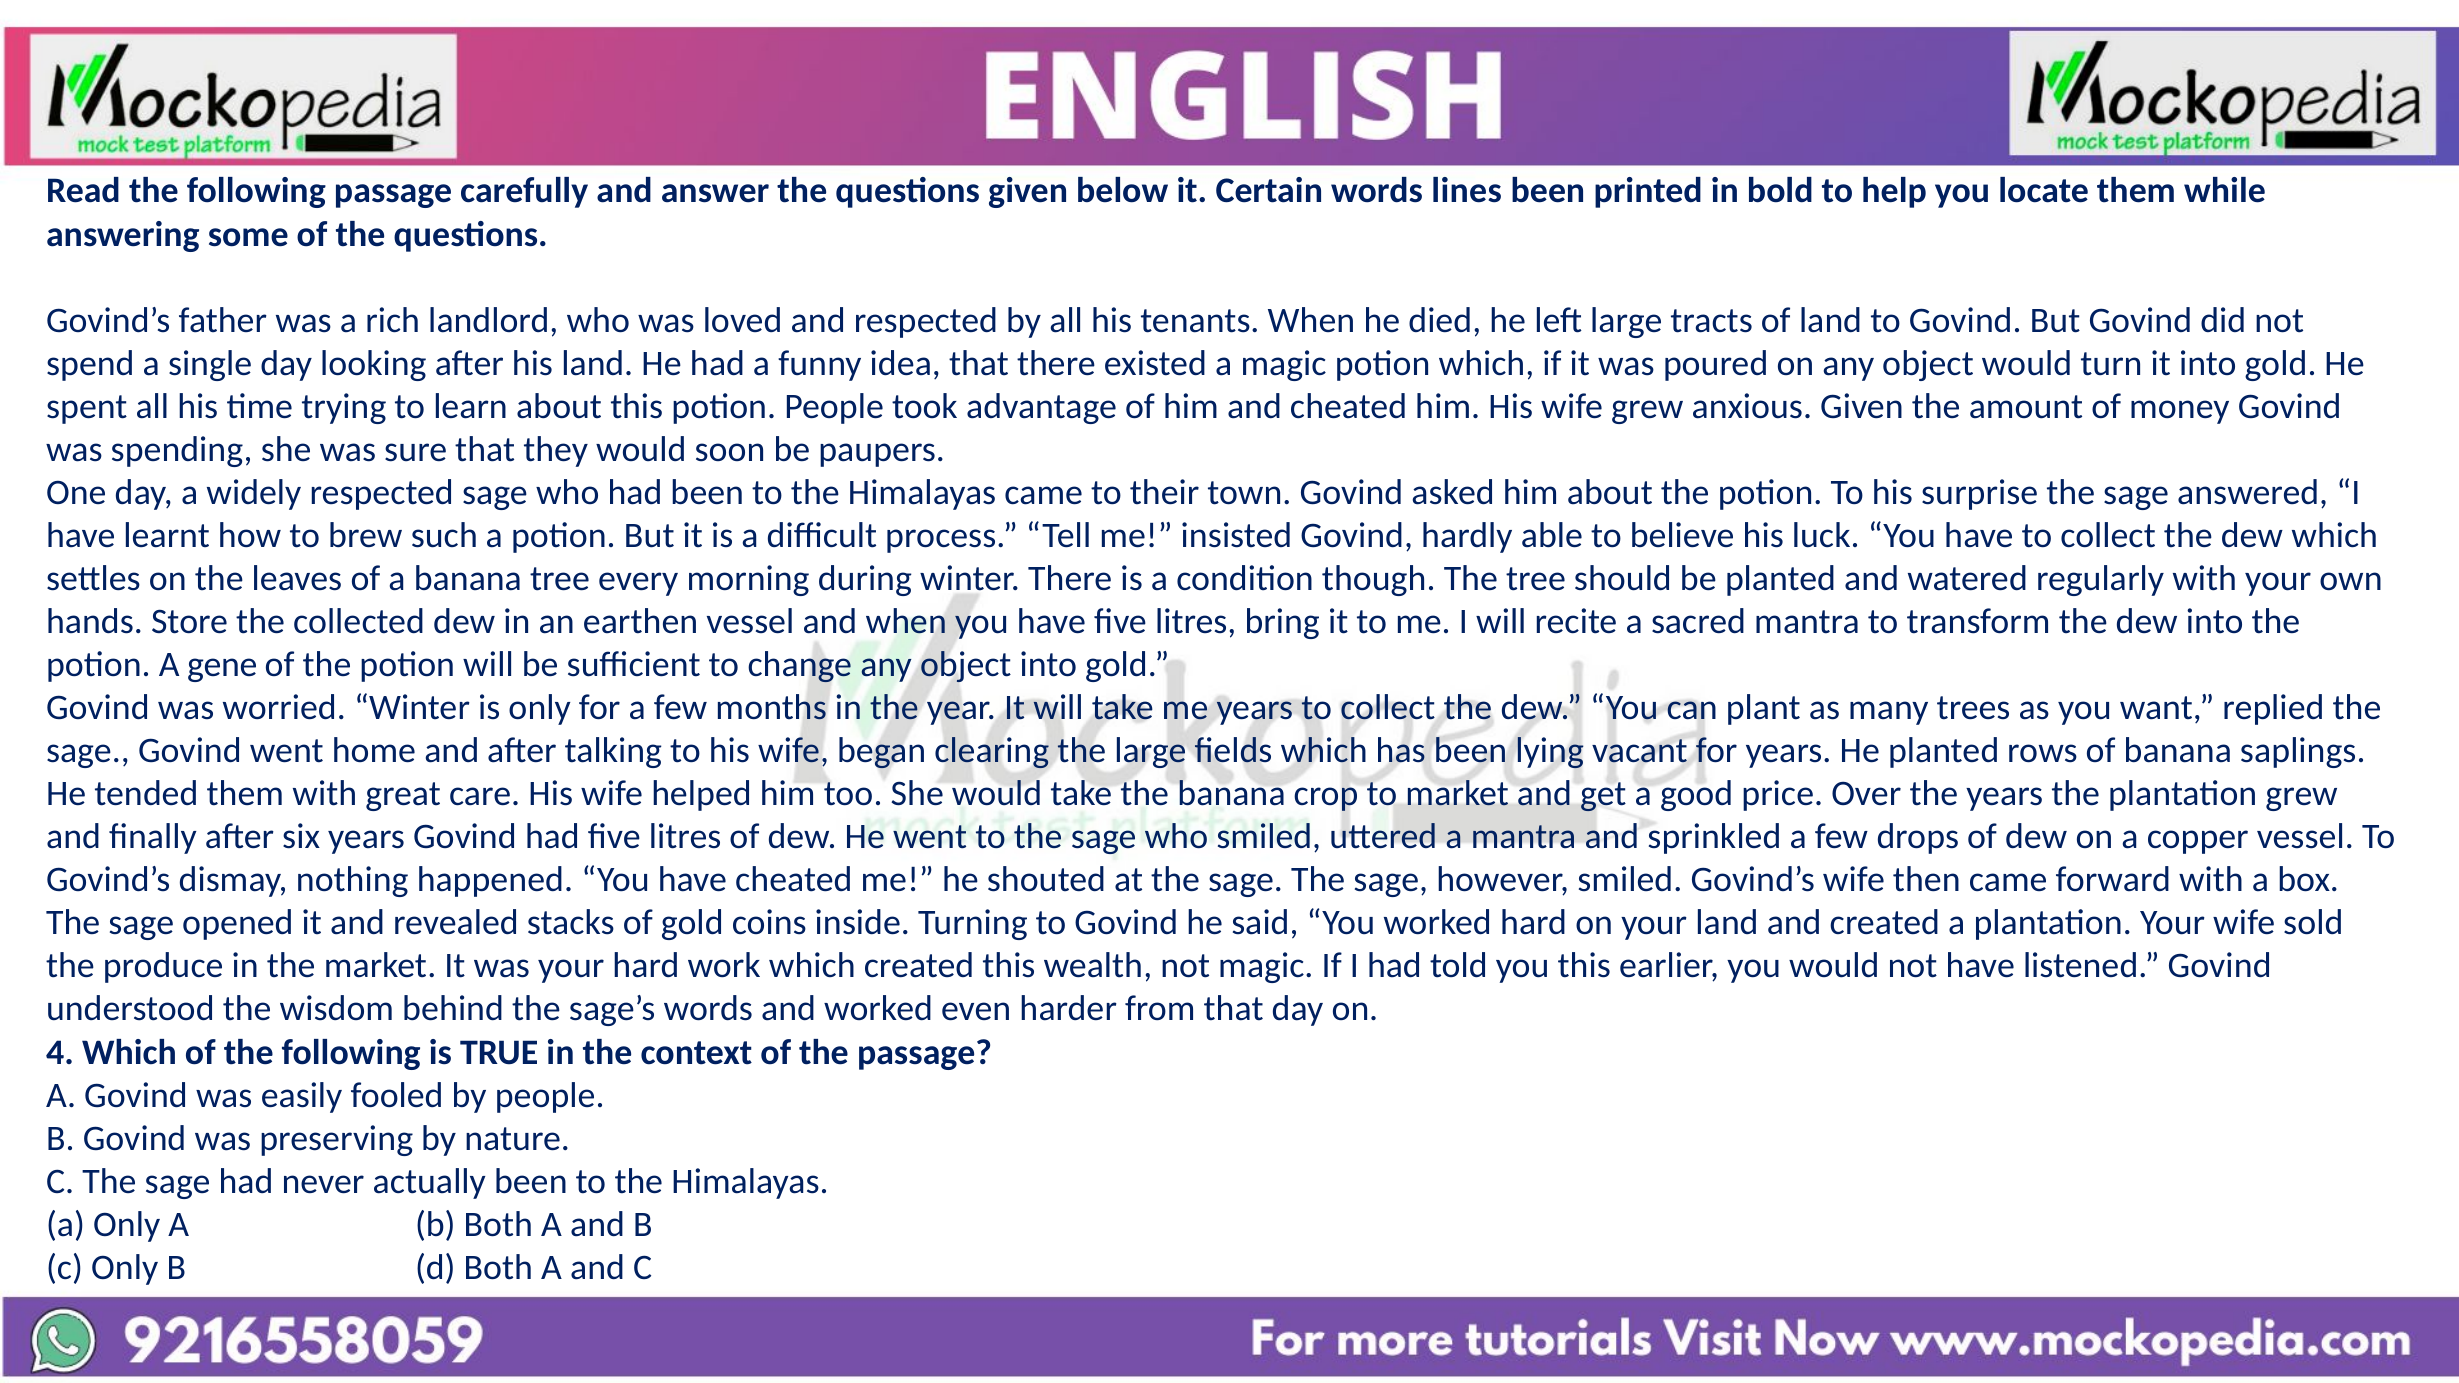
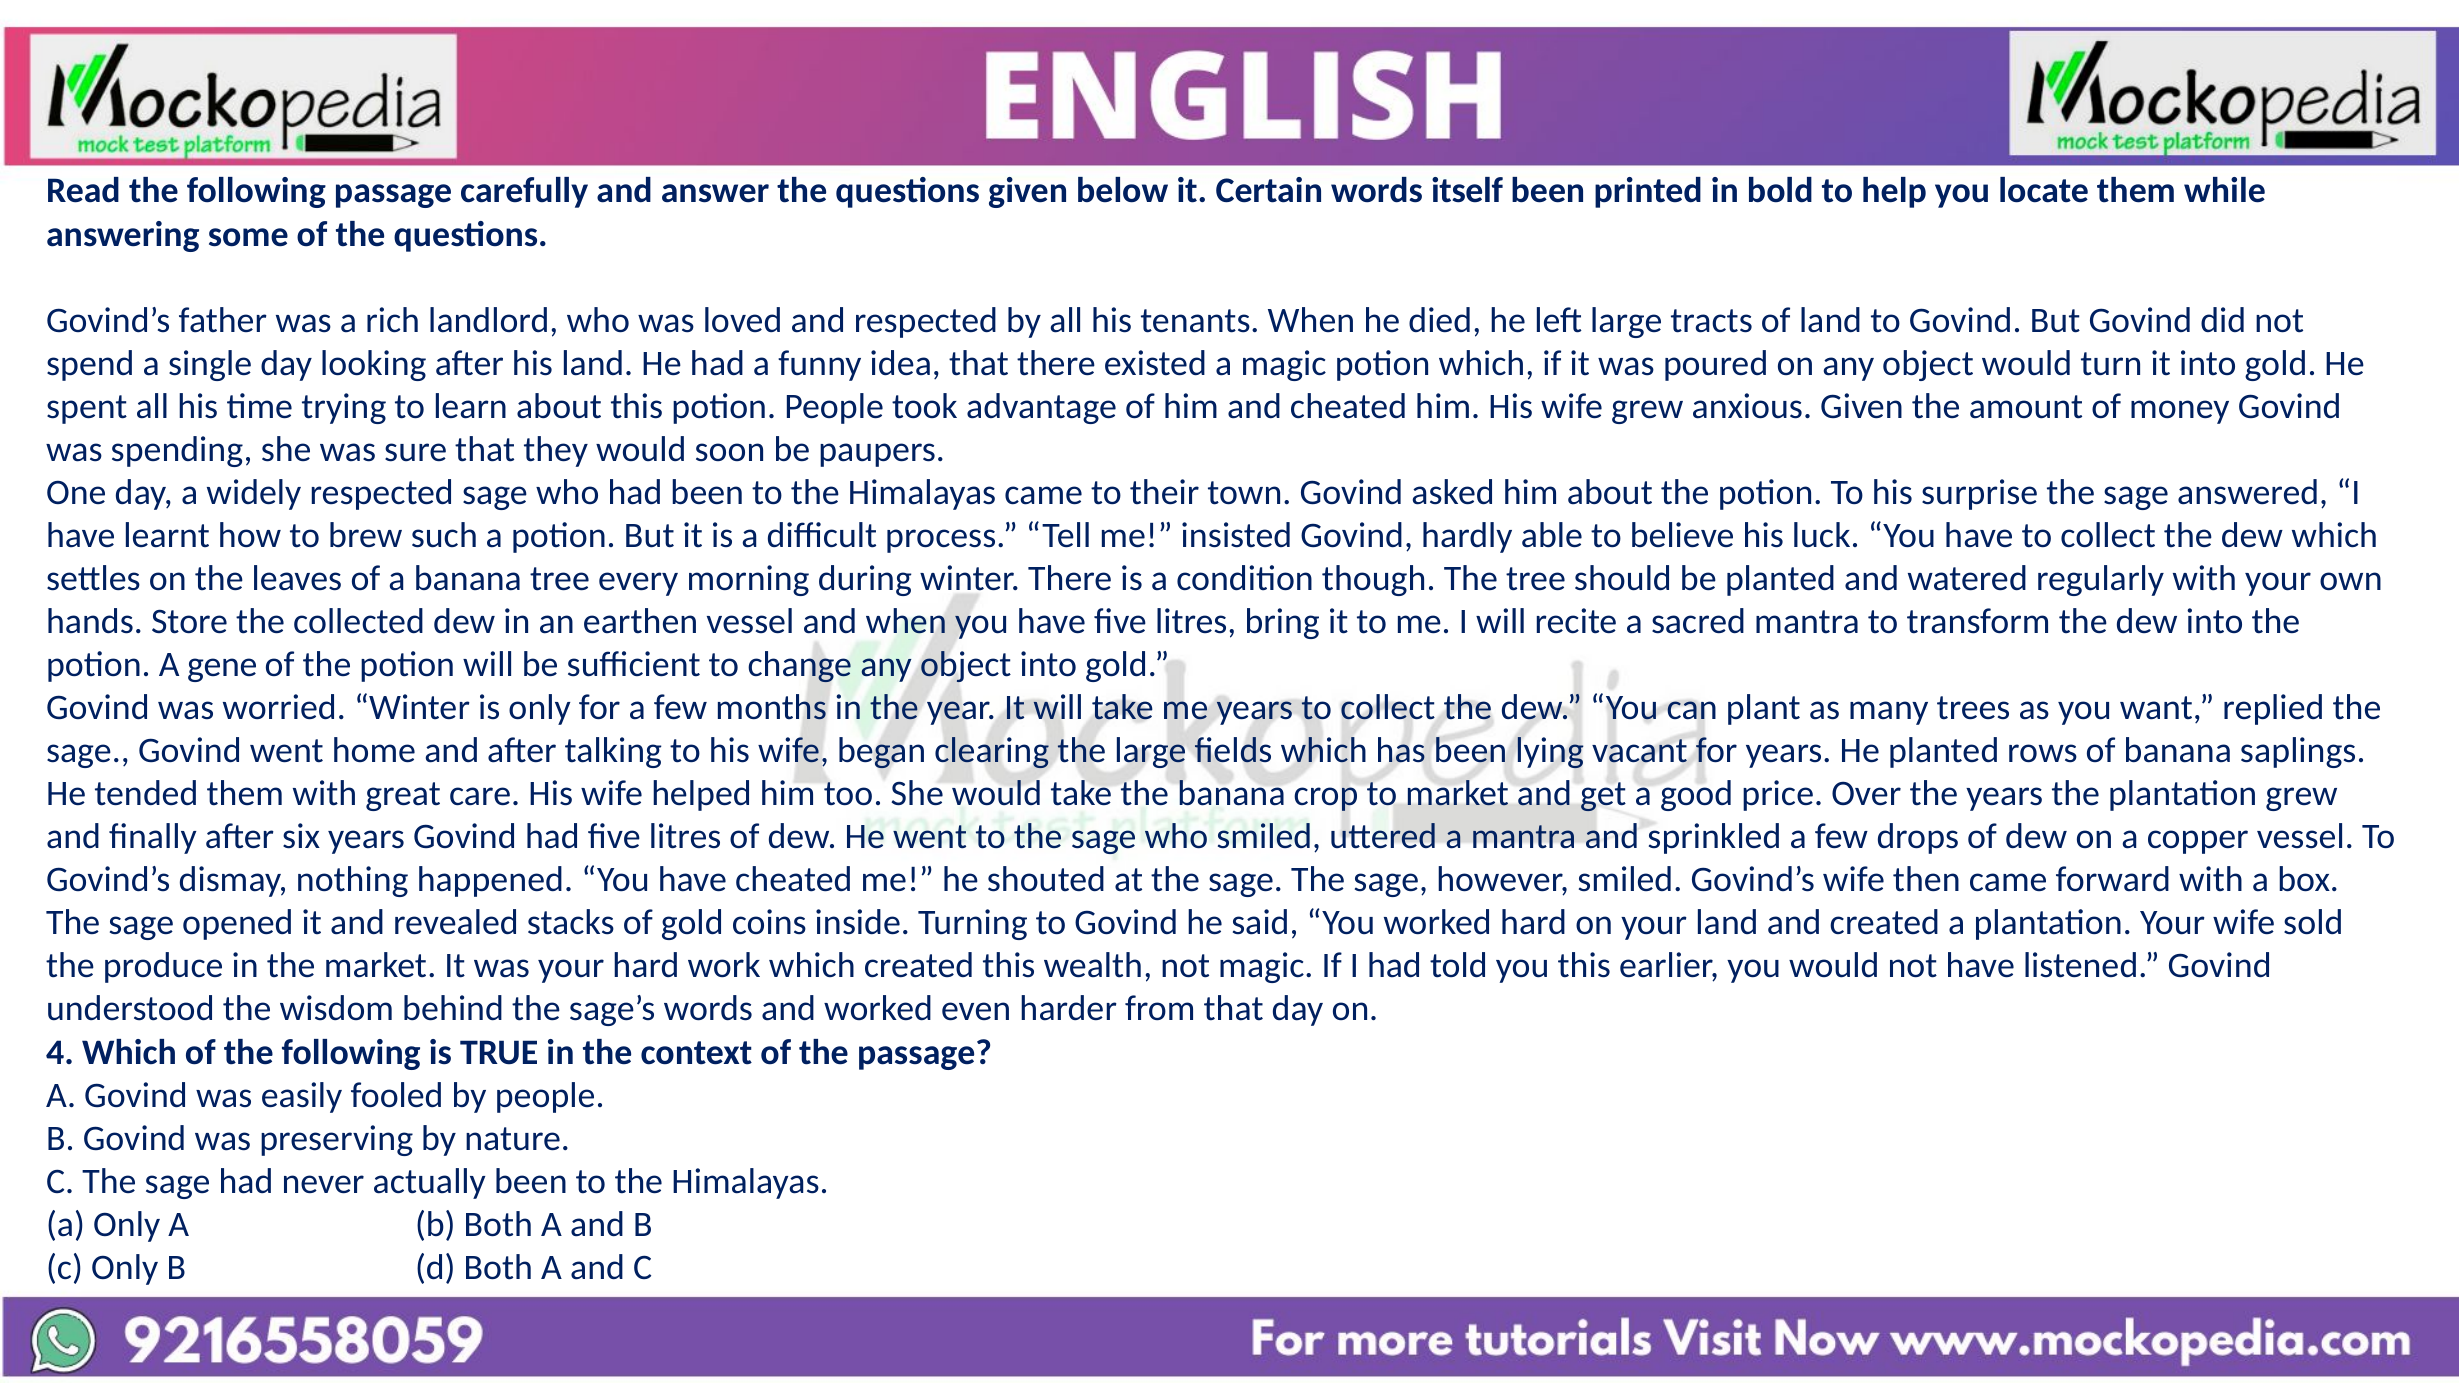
lines: lines -> itself
